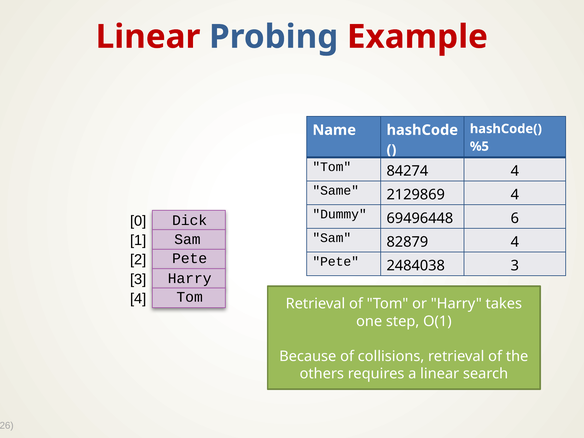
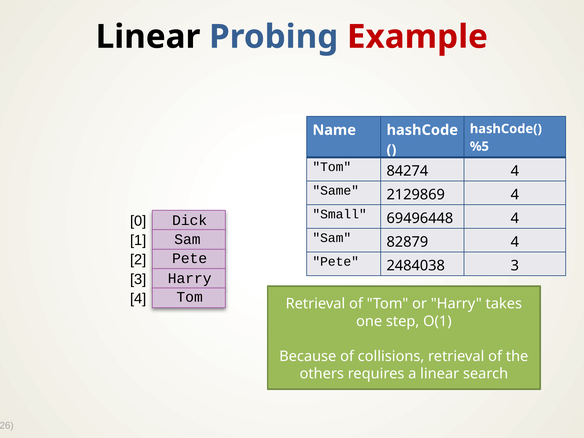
Linear at (148, 37) colour: red -> black
Dummy: Dummy -> Small
69496448 6: 6 -> 4
